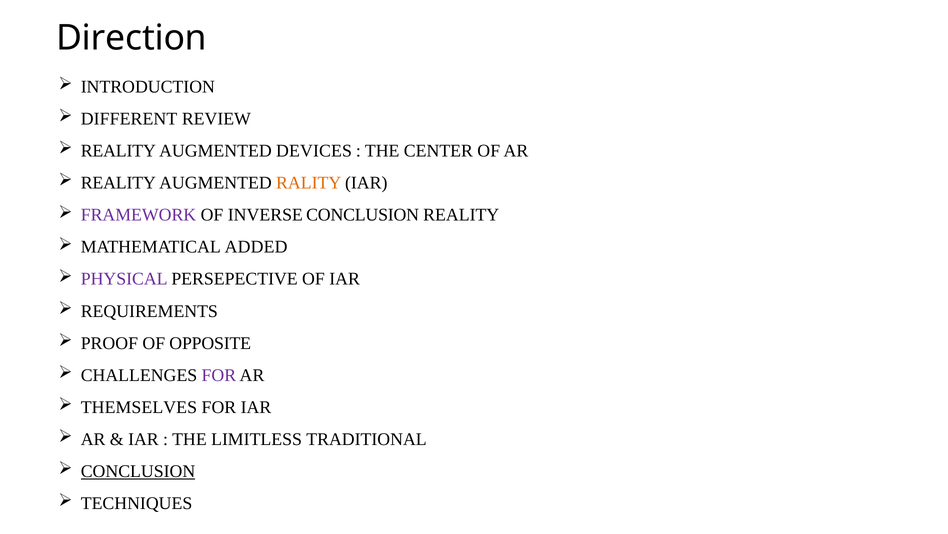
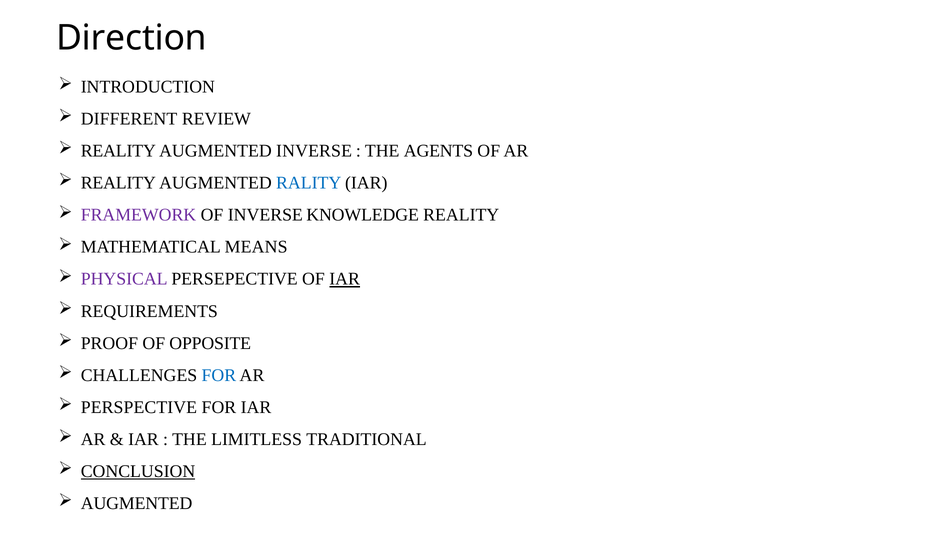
AUGMENTED DEVICES: DEVICES -> INVERSE
CENTER: CENTER -> AGENTS
RALITY colour: orange -> blue
INVERSE CONCLUSION: CONCLUSION -> KNOWLEDGE
ADDED: ADDED -> MEANS
IAR at (345, 279) underline: none -> present
FOR at (219, 375) colour: purple -> blue
THEMSELVES: THEMSELVES -> PERSPECTIVE
TECHNIQUES at (137, 503): TECHNIQUES -> AUGMENTED
